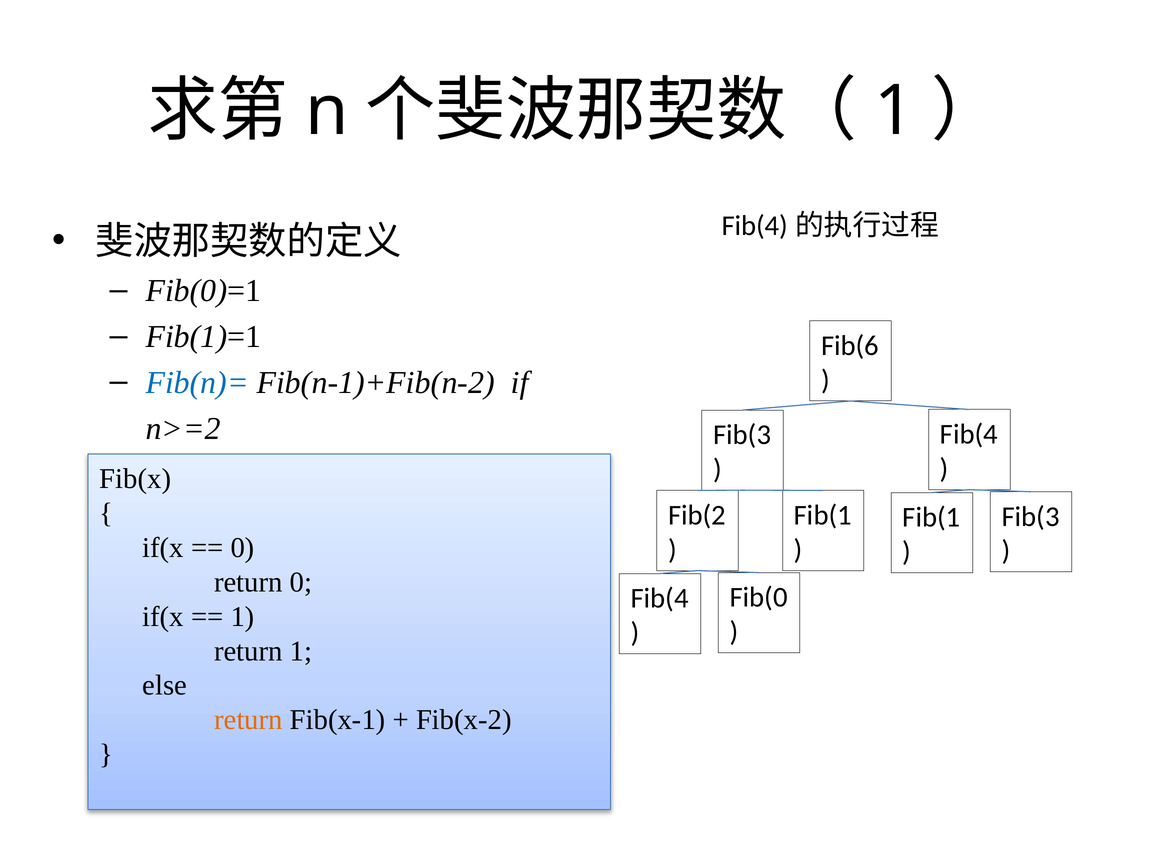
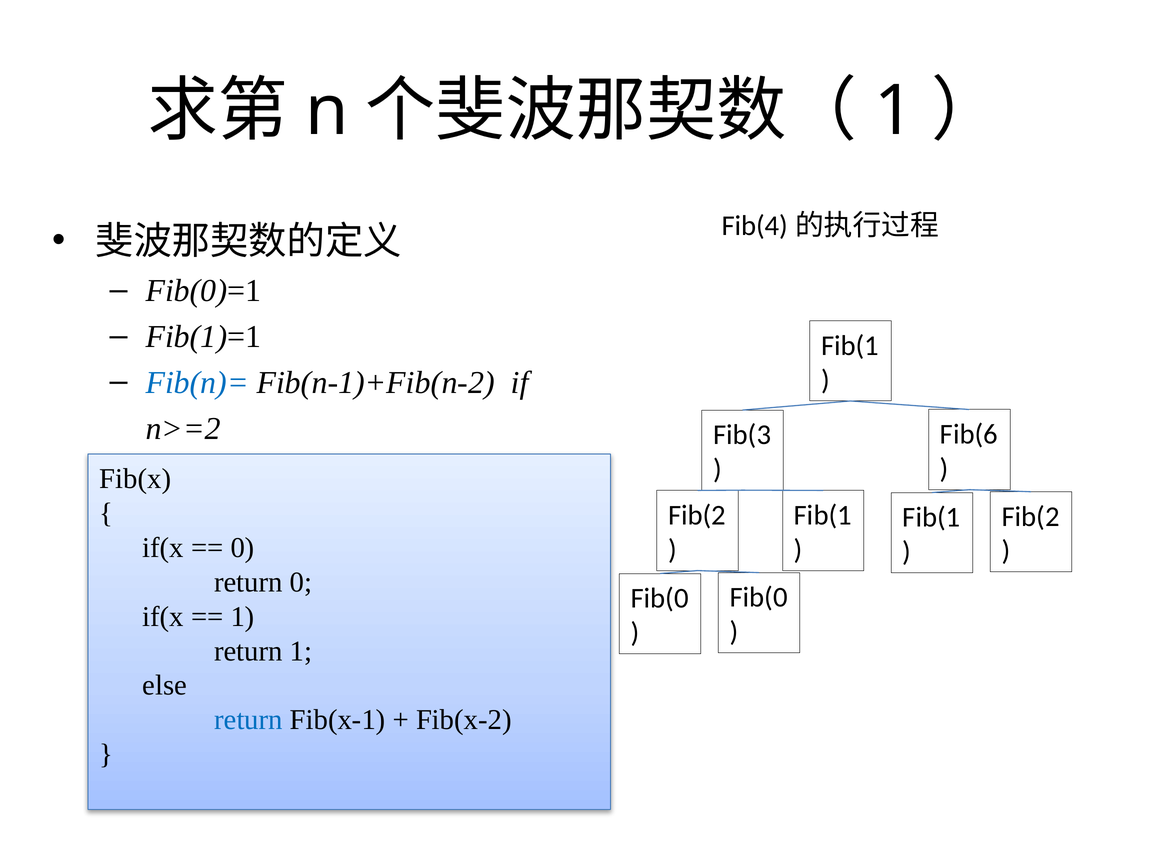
Fib(6 at (850, 346): Fib(6 -> Fib(1
Fib(4 at (969, 435): Fib(4 -> Fib(6
Fib(3 at (1031, 517): Fib(3 -> Fib(2
Fib(4 at (660, 599): Fib(4 -> Fib(0
return at (249, 721) colour: orange -> blue
